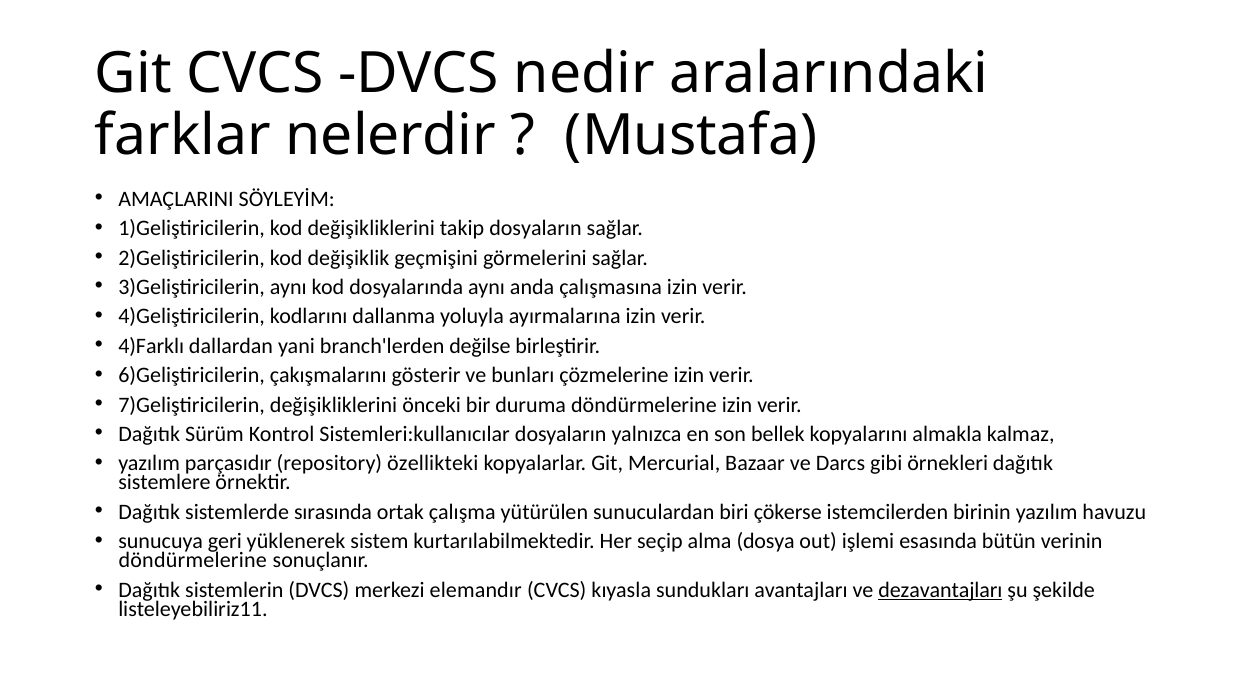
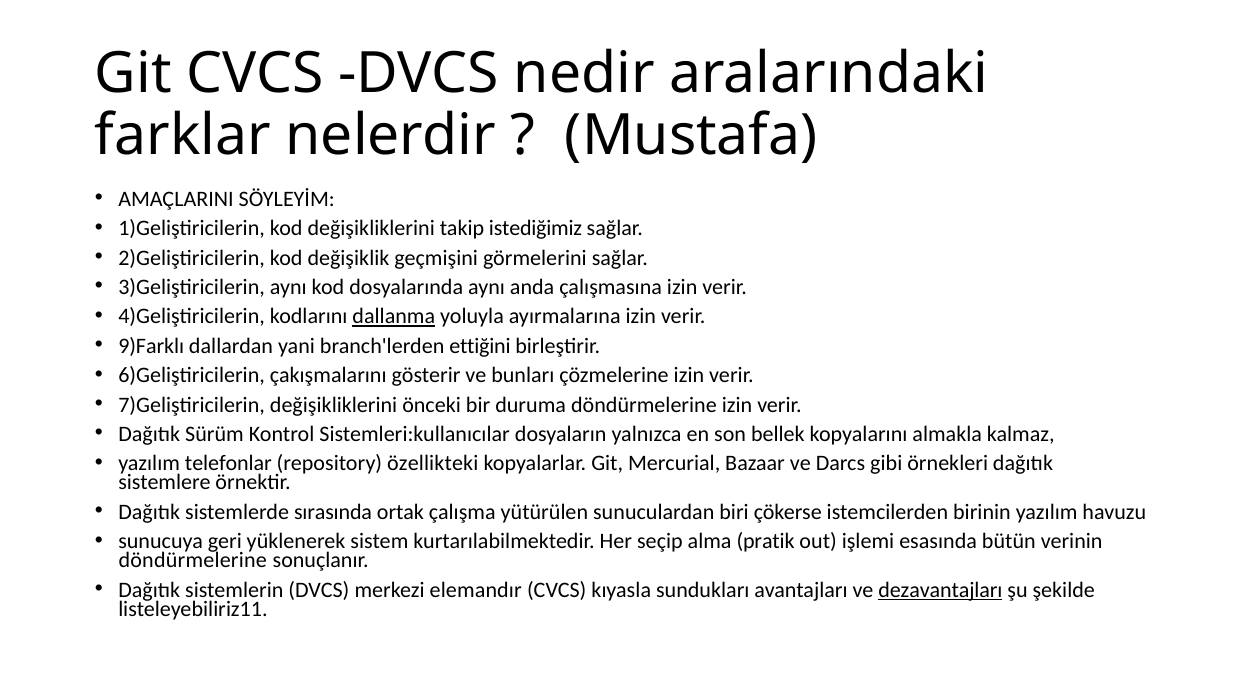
takip dosyaların: dosyaların -> istediğimiz
dallanma underline: none -> present
4)Farklı: 4)Farklı -> 9)Farklı
değilse: değilse -> ettiğini
parçasıdır: parçasıdır -> telefonlar
dosya: dosya -> pratik
